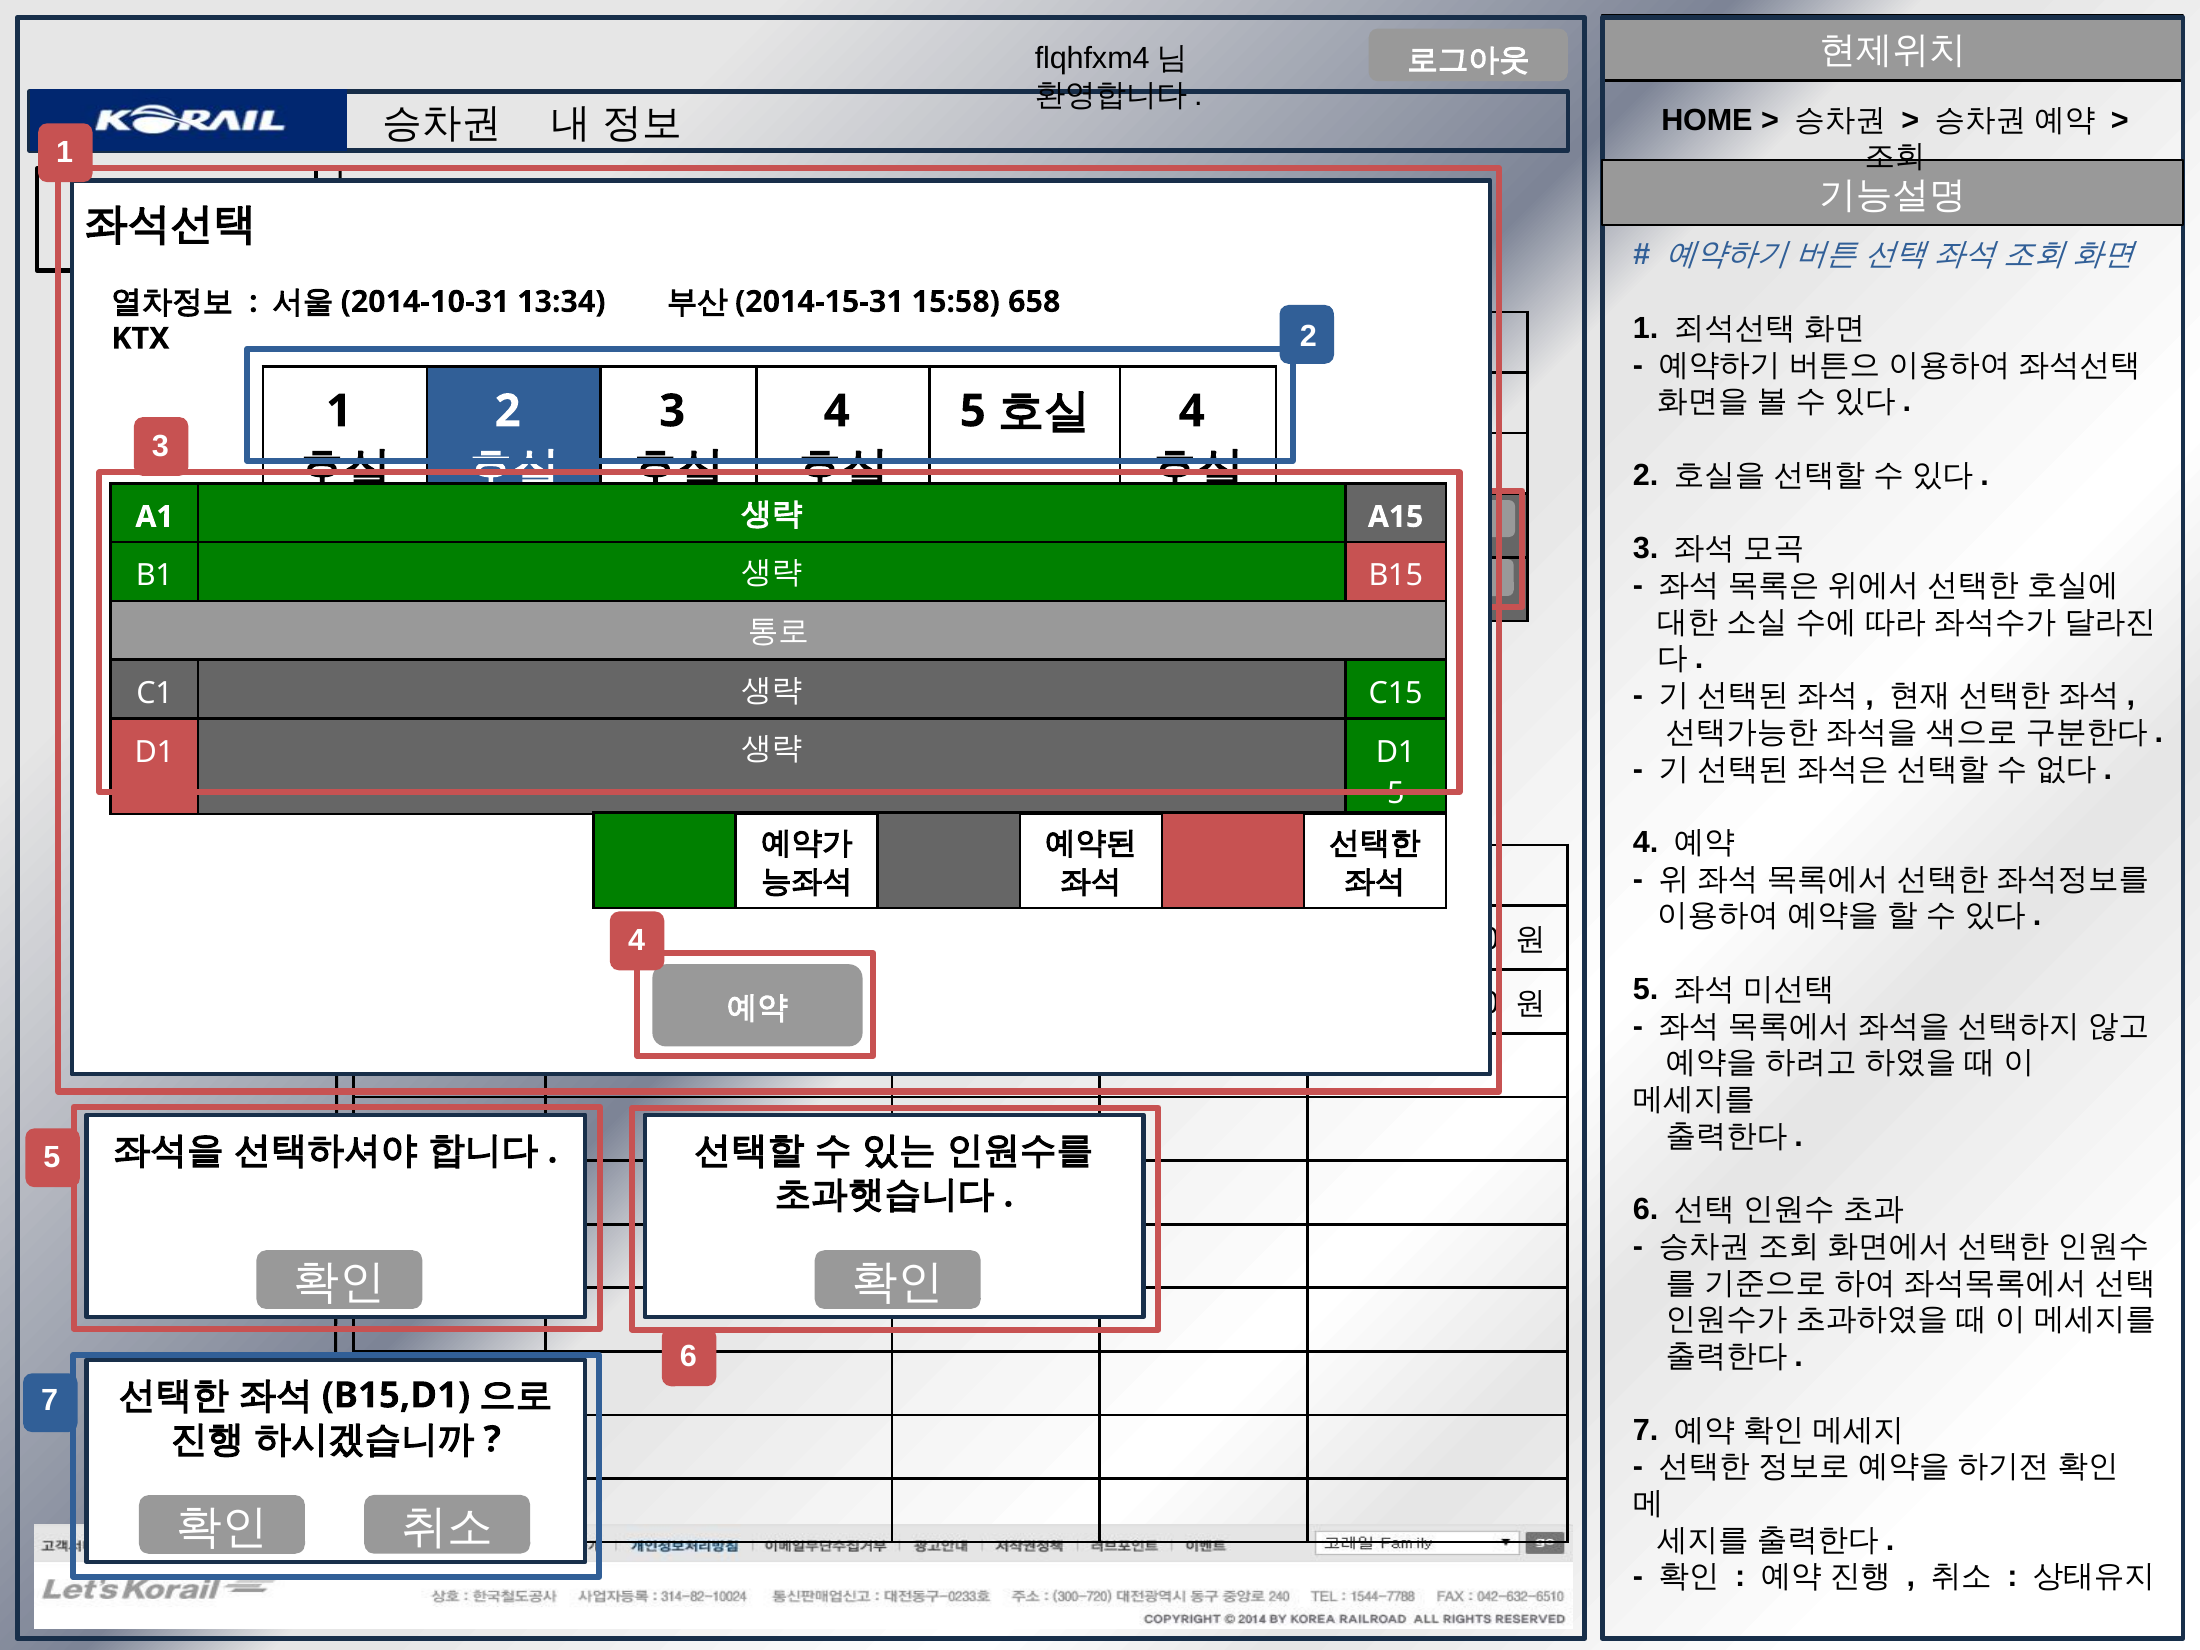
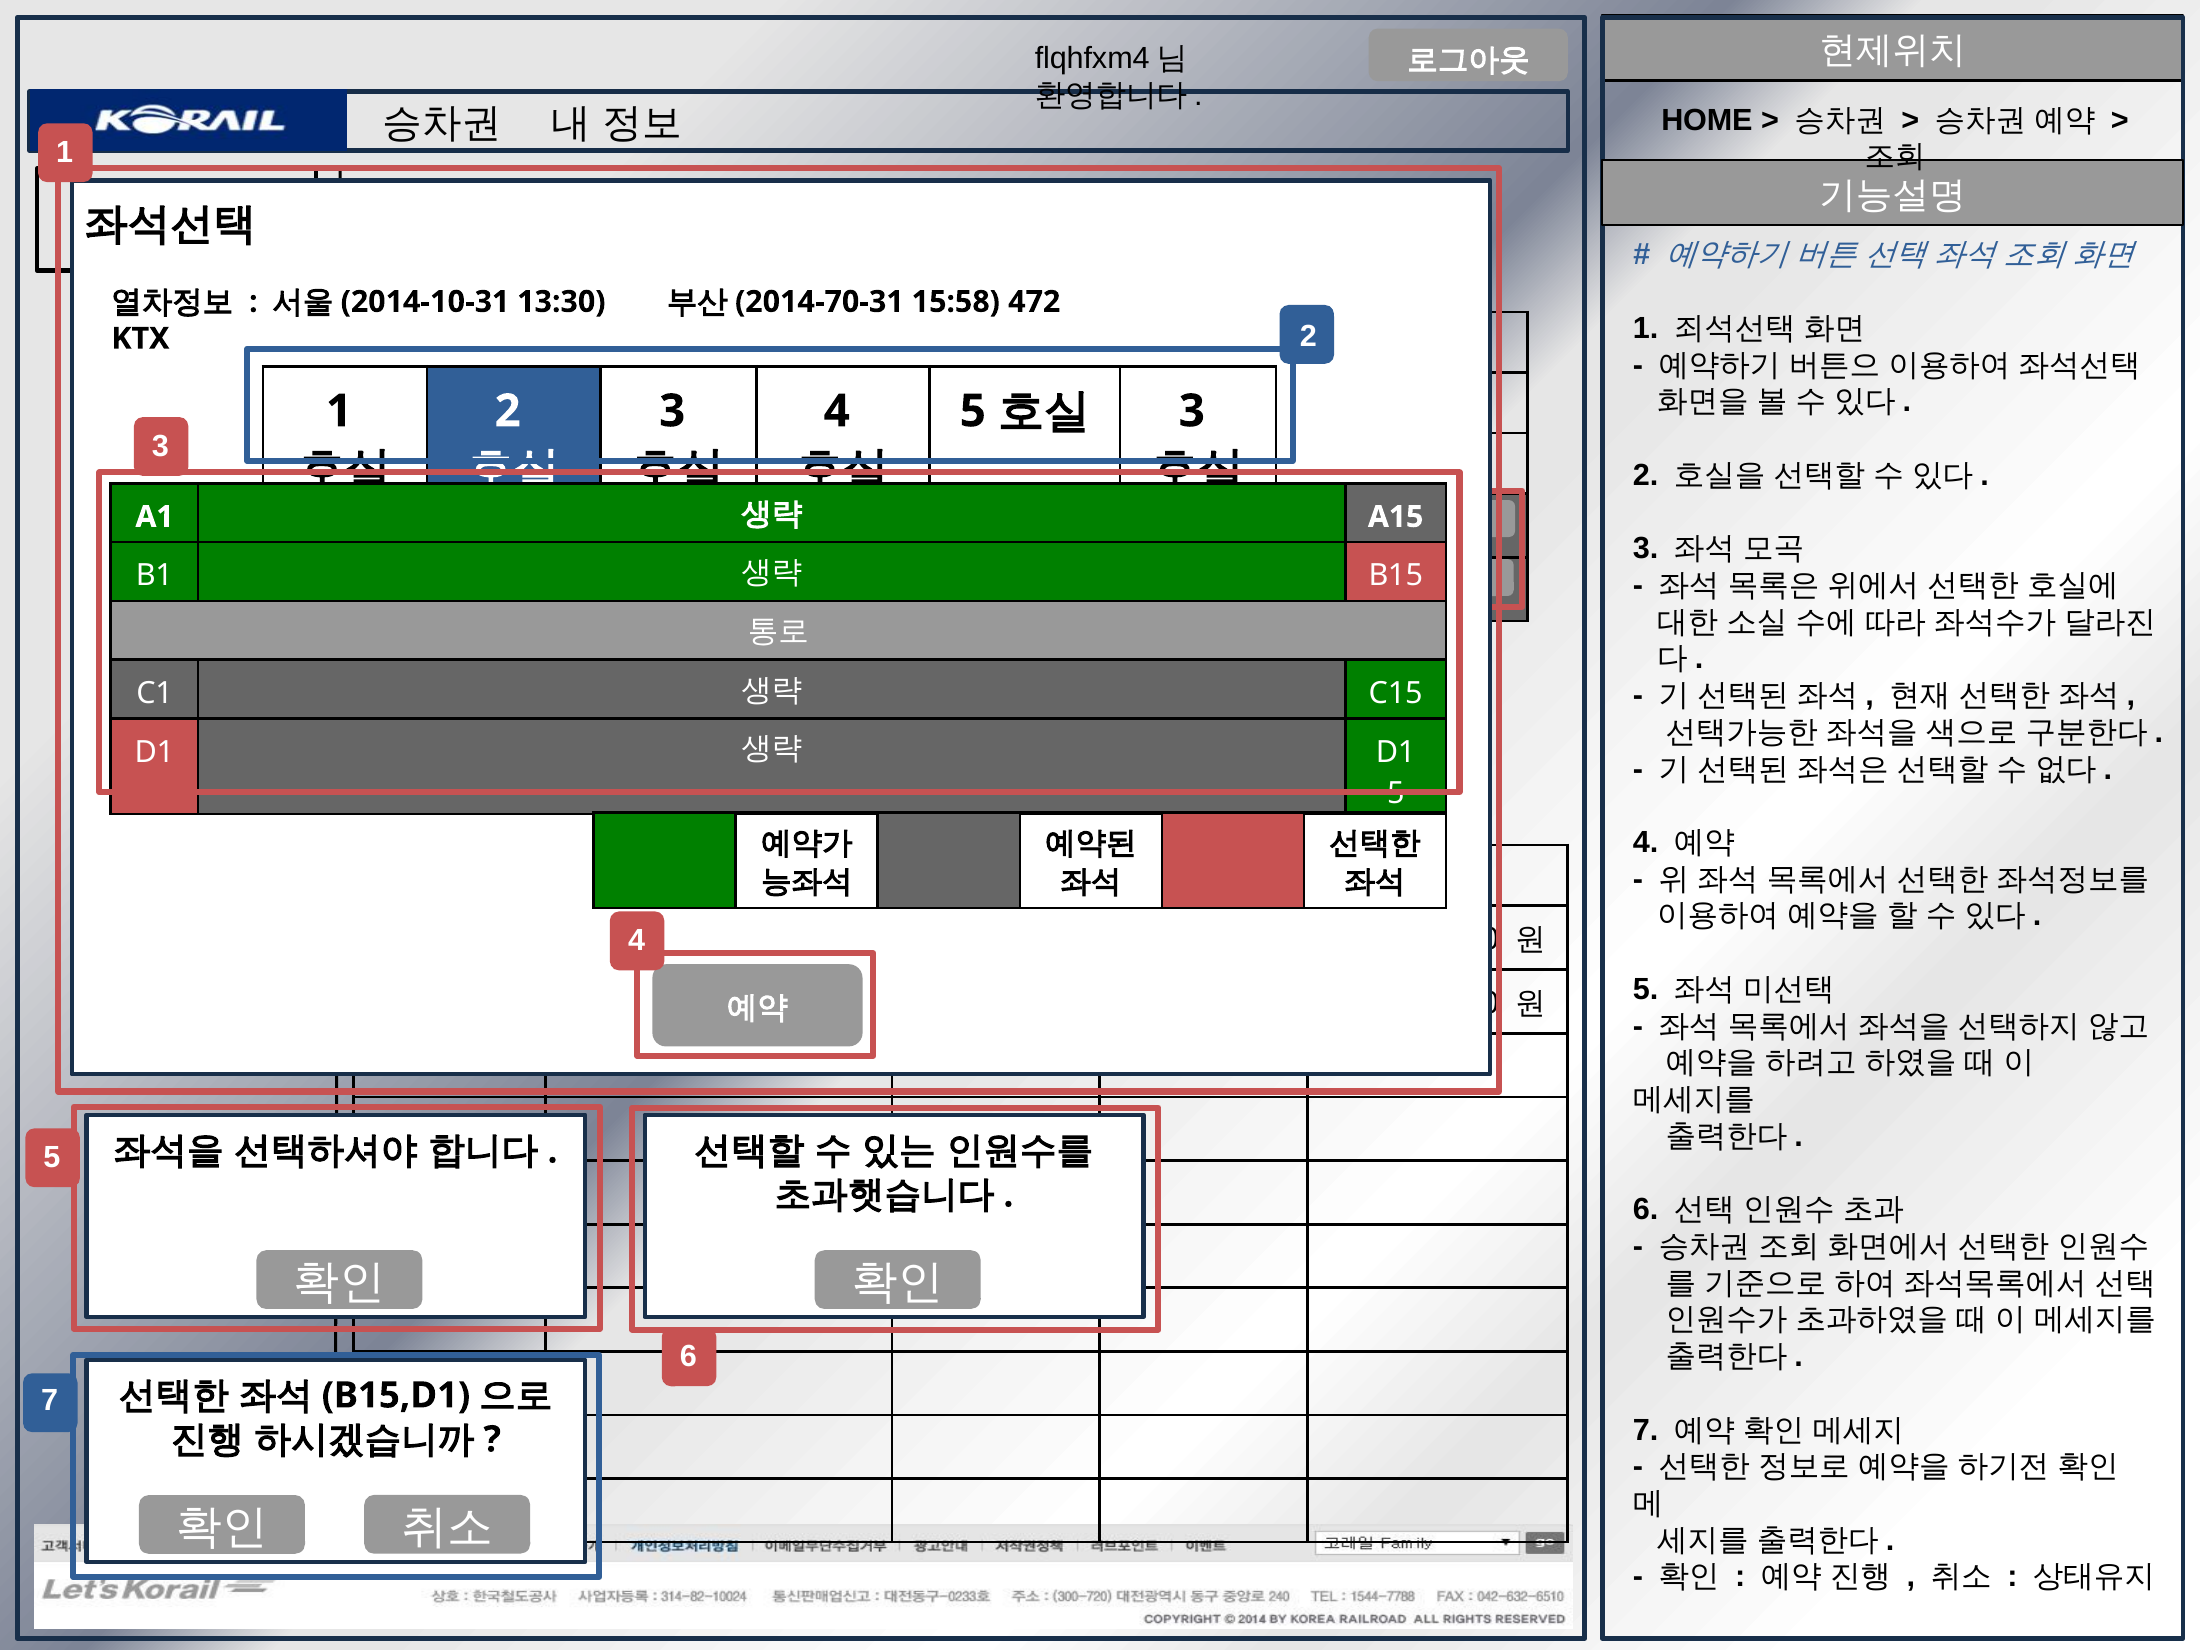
13:34: 13:34 -> 13:30
2014-15-31: 2014-15-31 -> 2014-70-31
658: 658 -> 472
4 at (1192, 411): 4 -> 3
